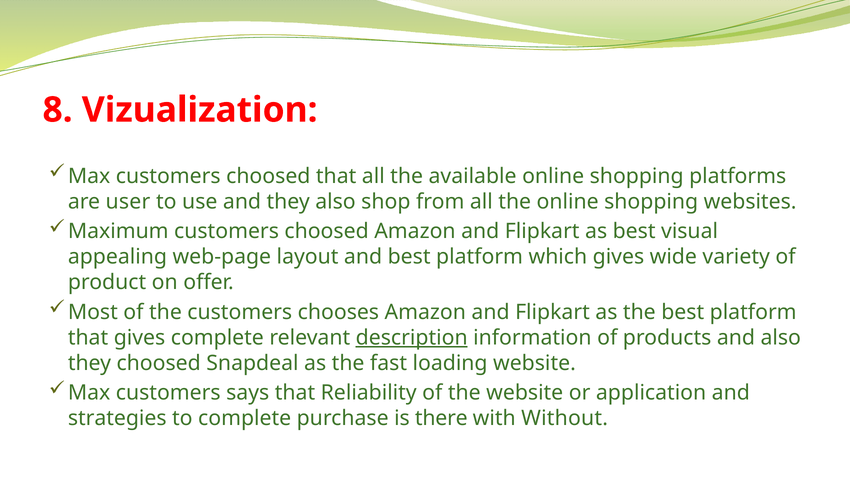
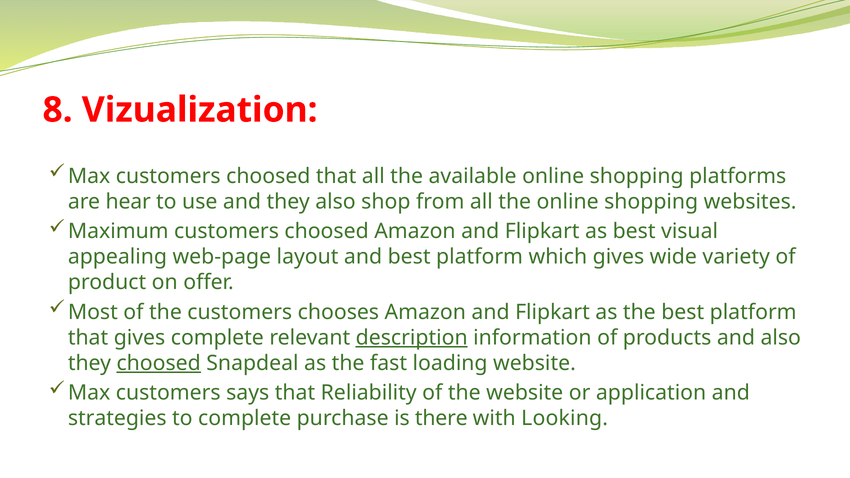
user: user -> hear
choosed at (159, 363) underline: none -> present
Without: Without -> Looking
